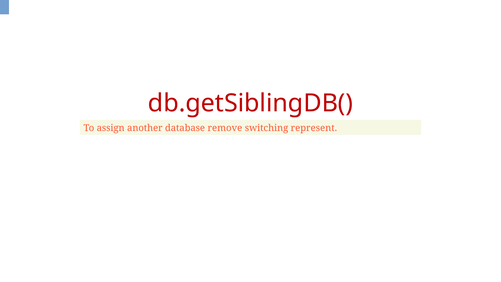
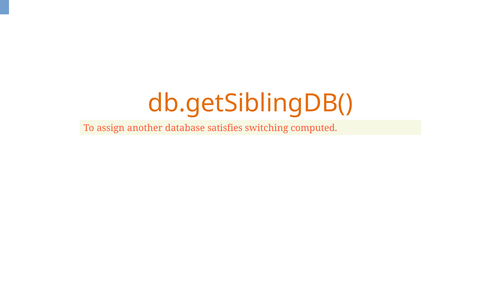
db.getSiblingDB( colour: red -> orange
remove: remove -> satisfies
represent: represent -> computed
